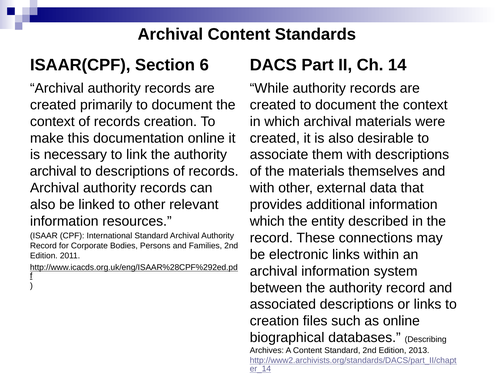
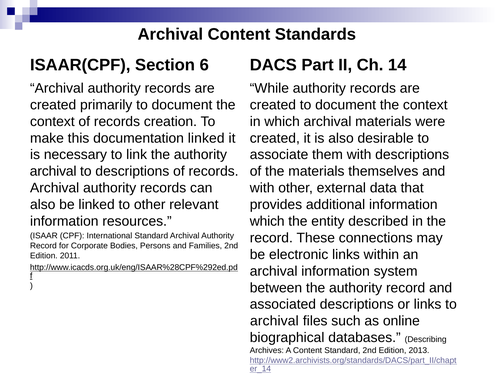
documentation online: online -> linked
creation at (274, 321): creation -> archival
